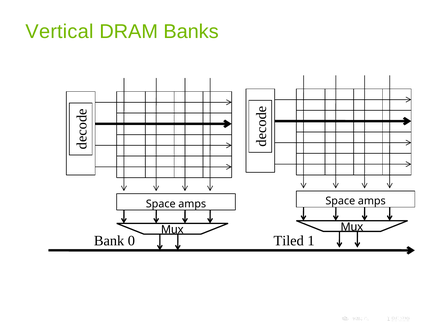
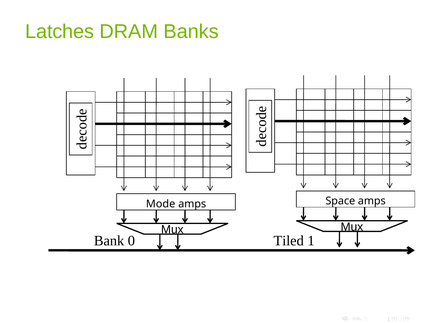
Vertical: Vertical -> Latches
Space at (161, 204): Space -> Mode
